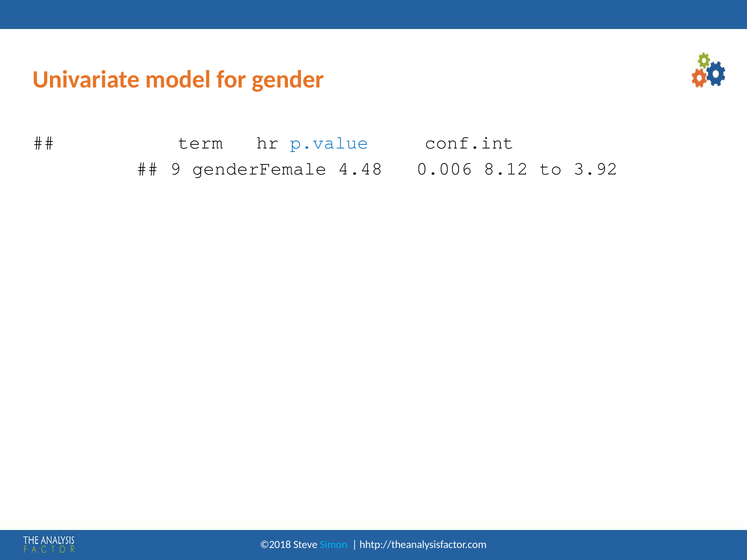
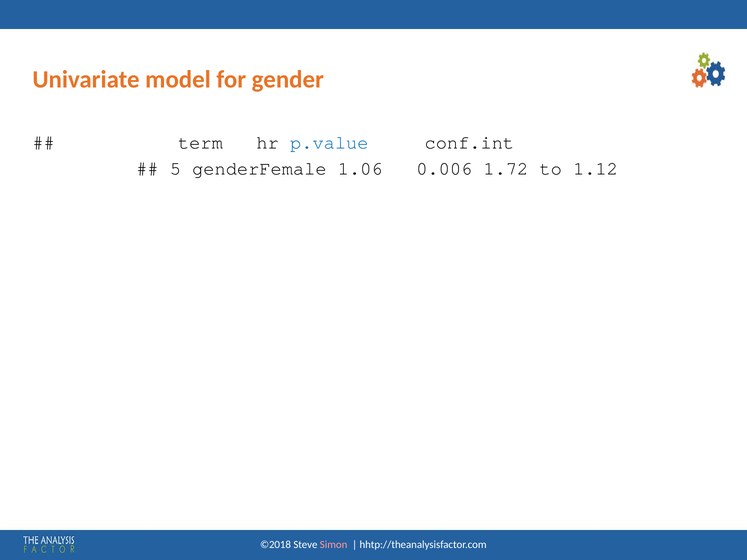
9: 9 -> 5
4.48: 4.48 -> 1.06
8.12: 8.12 -> 1.72
3.92: 3.92 -> 1.12
Simon colour: light blue -> pink
